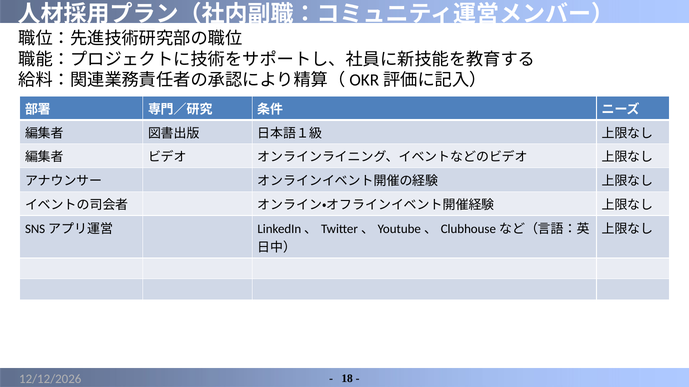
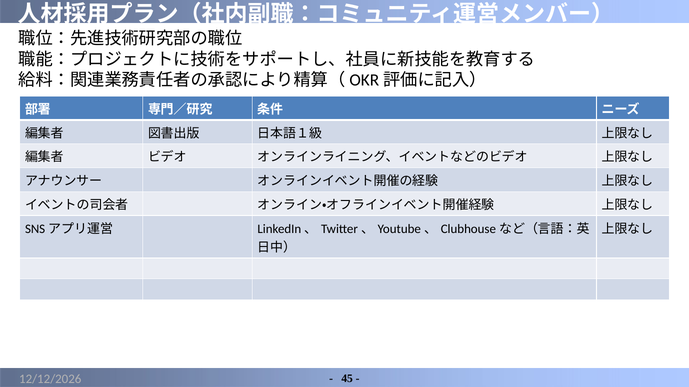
18: 18 -> 45
